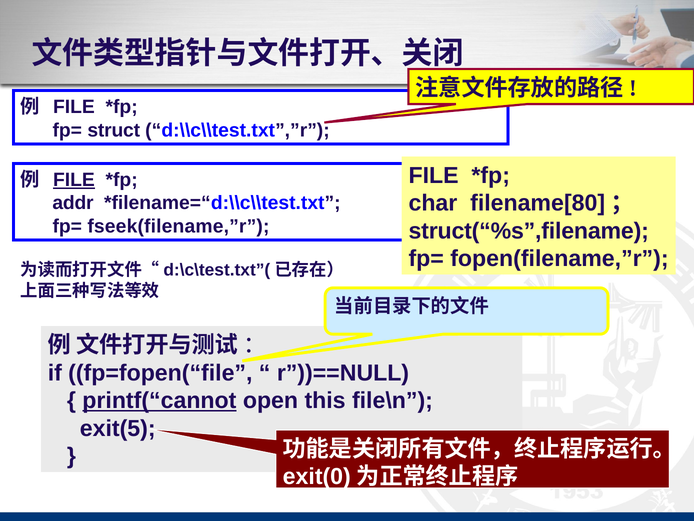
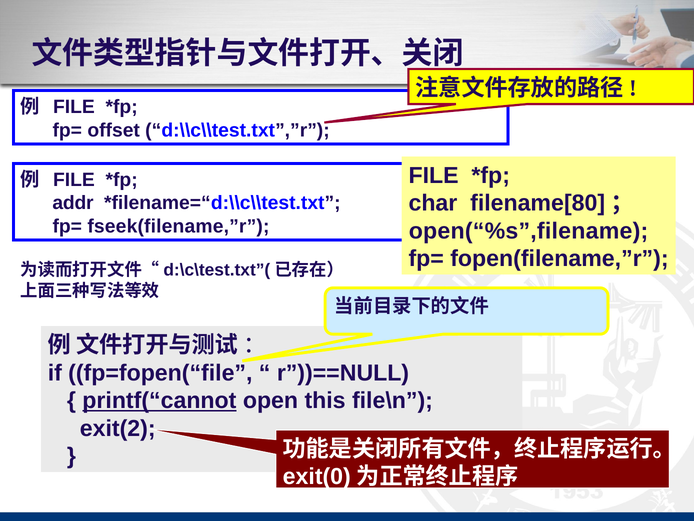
struct: struct -> offset
FILE at (74, 180) underline: present -> none
struct(“%s”,filename: struct(“%s”,filename -> open(“%s”,filename
exit(5: exit(5 -> exit(2
